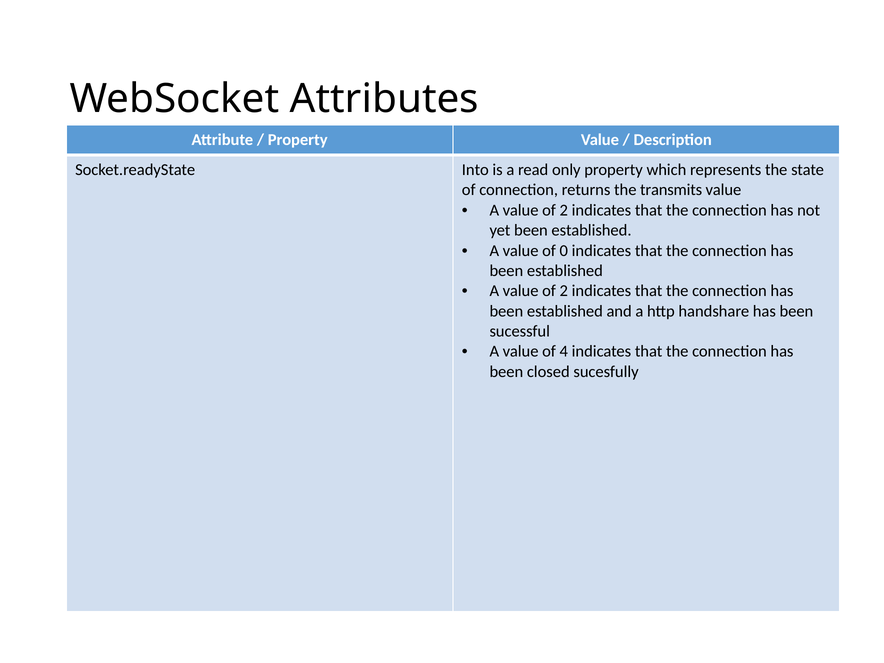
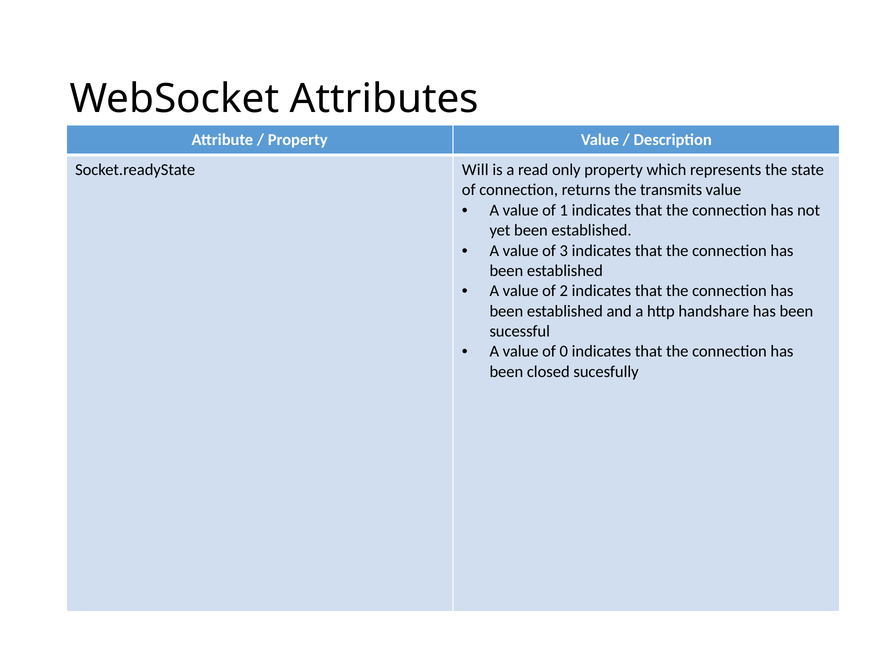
Into: Into -> Will
2 at (564, 210): 2 -> 1
0: 0 -> 3
4: 4 -> 0
